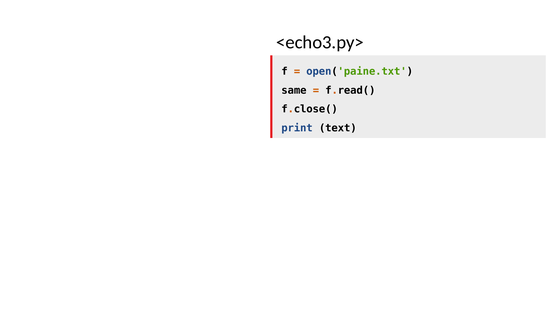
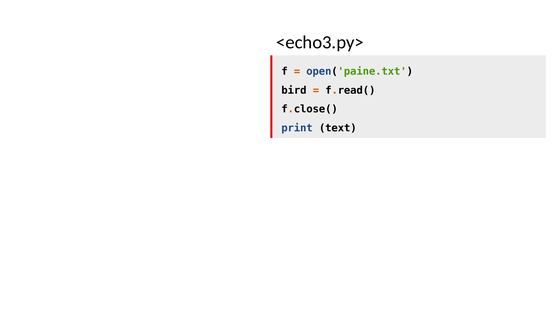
same: same -> bird
